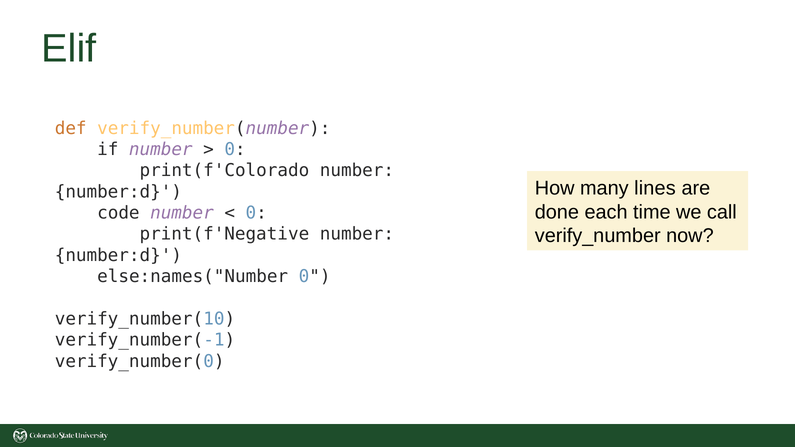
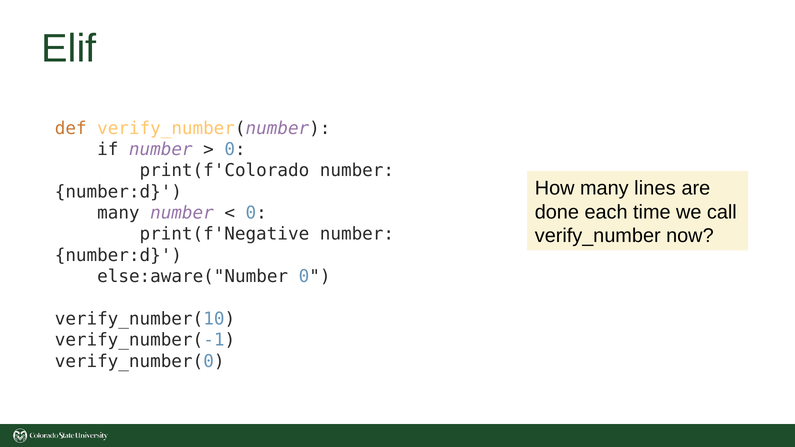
code at (118, 213): code -> many
else:names("Number: else:names("Number -> else:aware("Number
